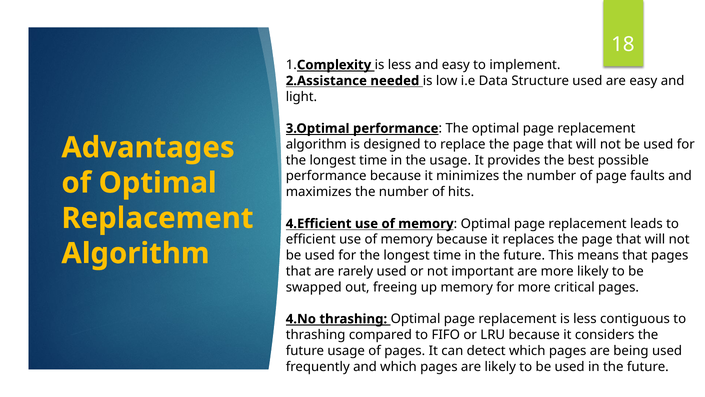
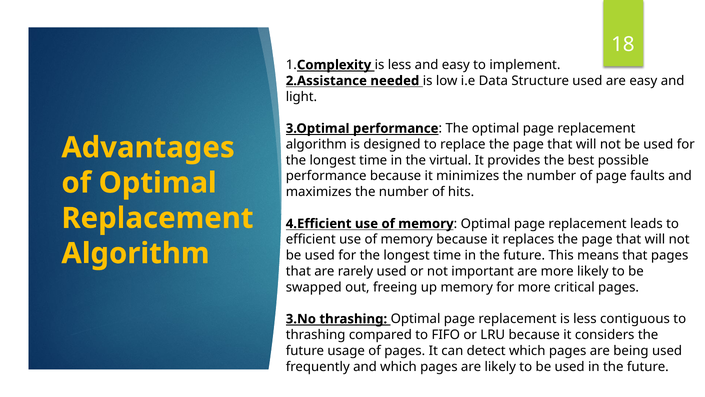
the usage: usage -> virtual
4.No: 4.No -> 3.No
